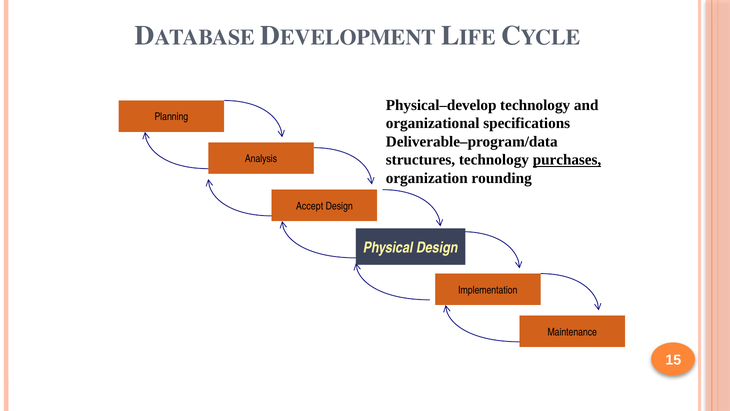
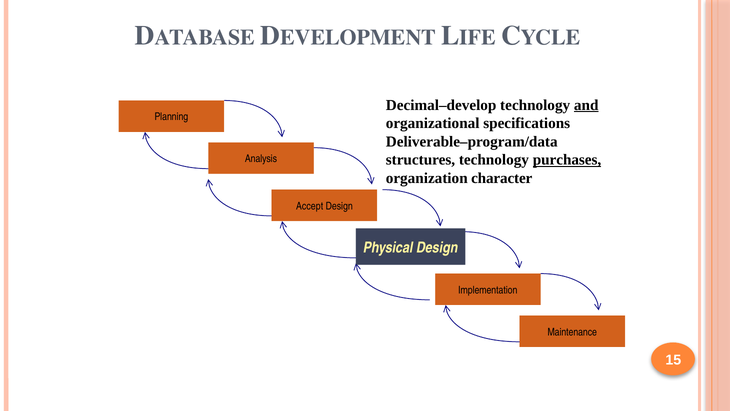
Physical–develop: Physical–develop -> Decimal–develop
and underline: none -> present
rounding: rounding -> character
